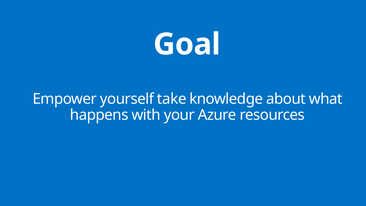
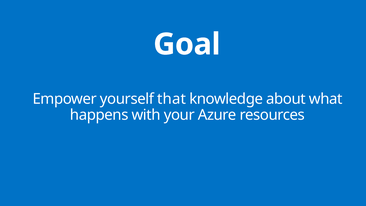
take: take -> that
